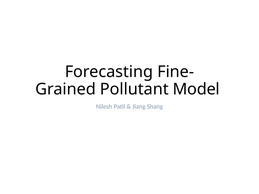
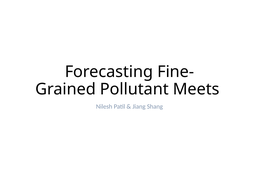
Model: Model -> Meets
